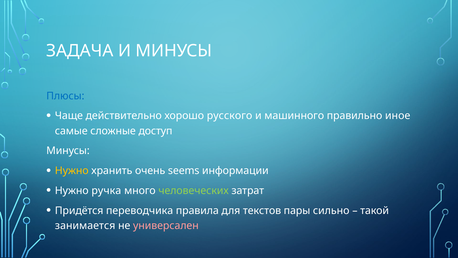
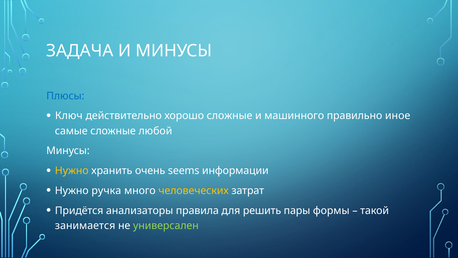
Чаще: Чаще -> Ключ
хорошо русского: русского -> сложные
доступ: доступ -> любой
человеческих colour: light green -> yellow
переводчика: переводчика -> анализаторы
текстов: текстов -> решить
сильно: сильно -> формы
универсален colour: pink -> light green
